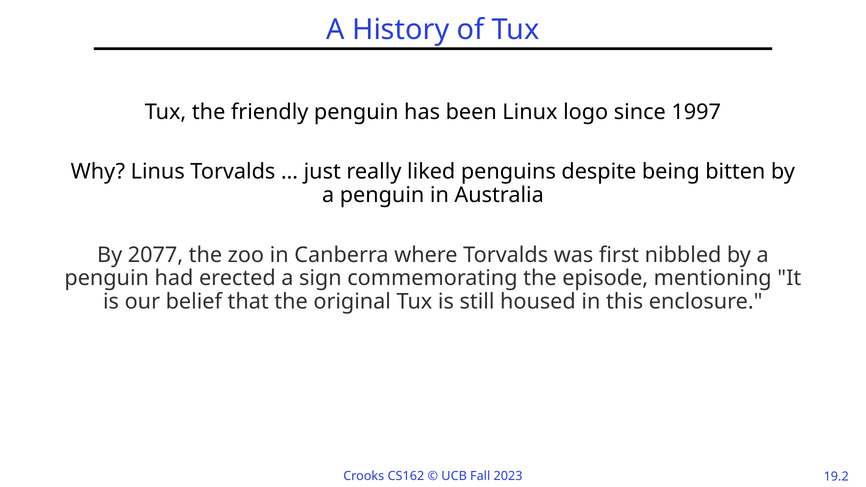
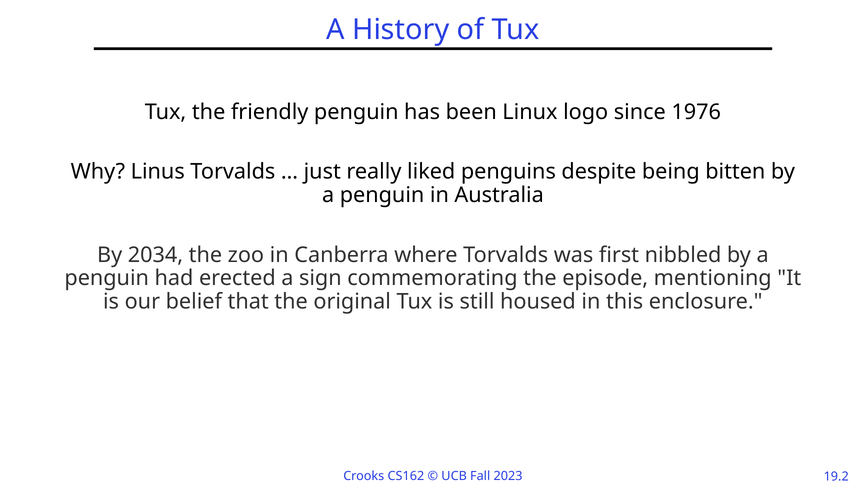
1997: 1997 -> 1976
2077: 2077 -> 2034
